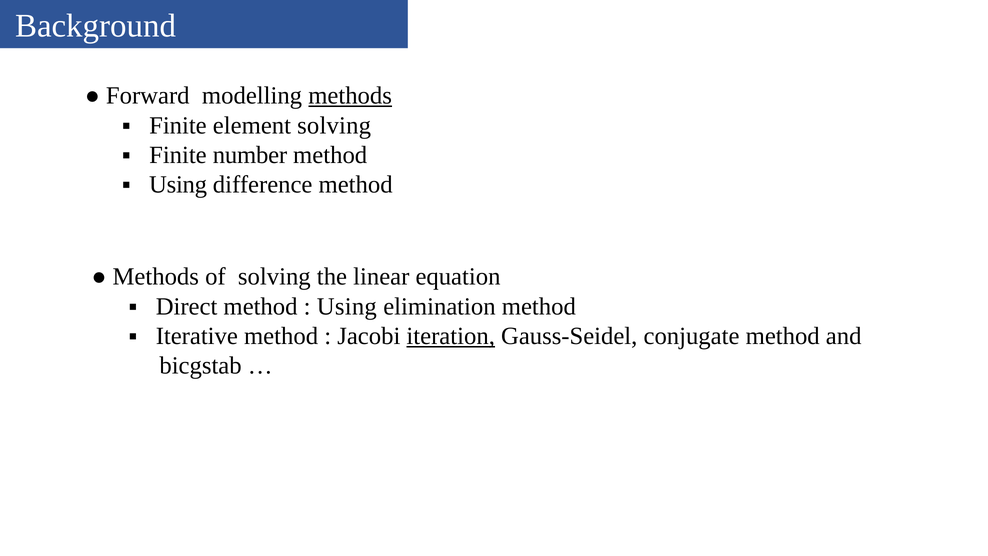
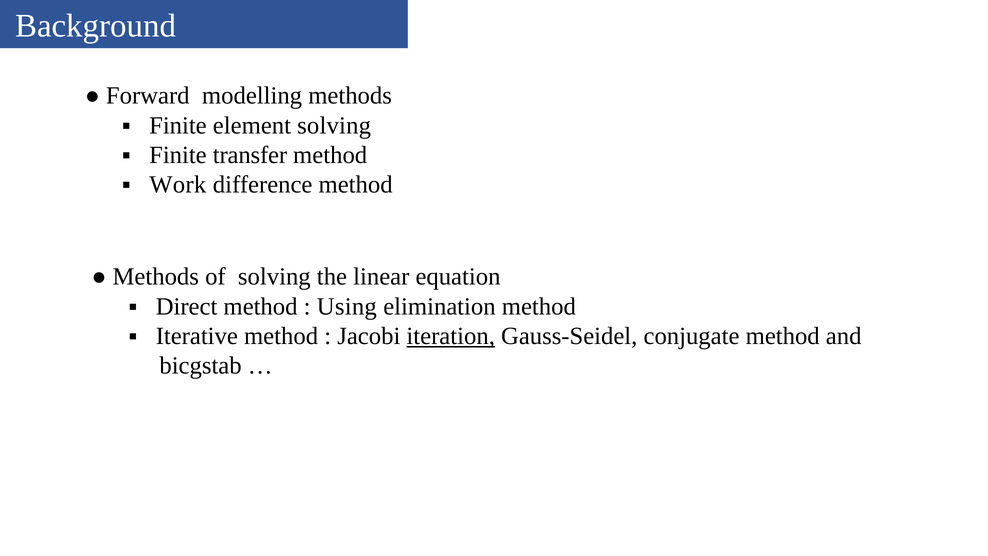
methods at (350, 96) underline: present -> none
number: number -> transfer
Using at (178, 185): Using -> Work
